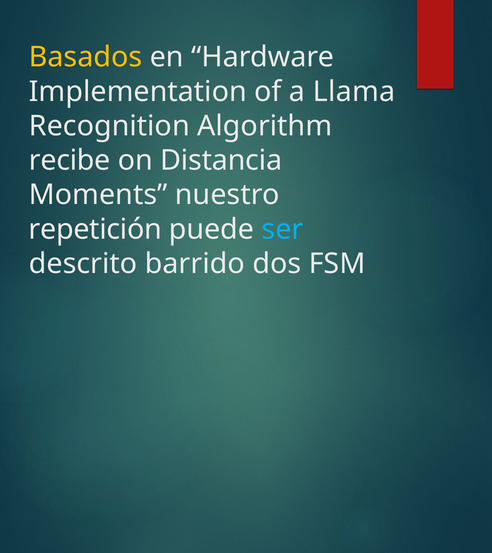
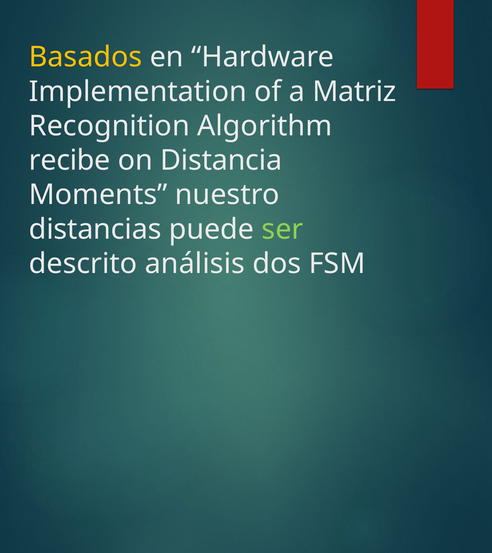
Llama: Llama -> Matriz
repetición: repetición -> distancias
ser colour: light blue -> light green
barrido: barrido -> análisis
